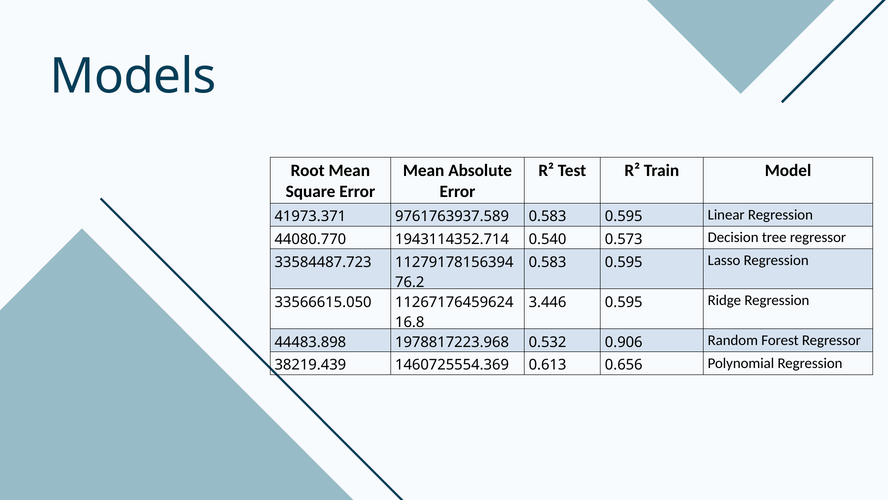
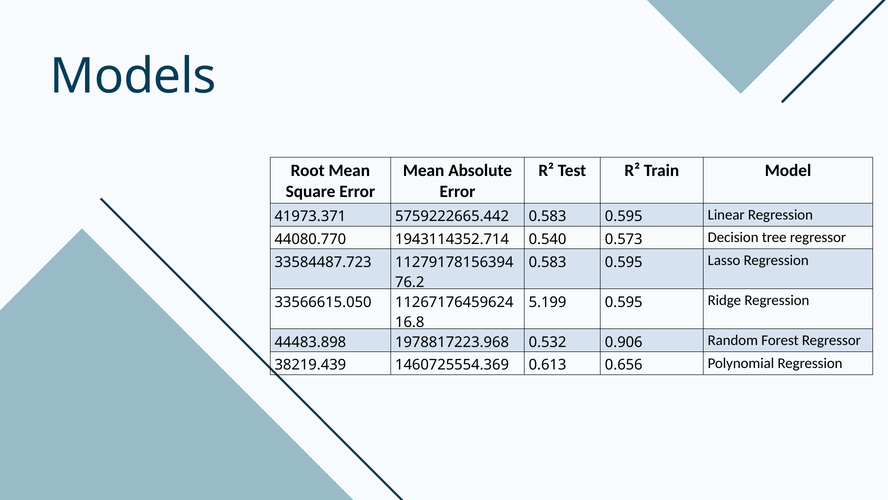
9761763937.589: 9761763937.589 -> 5759222665.442
3.446: 3.446 -> 5.199
